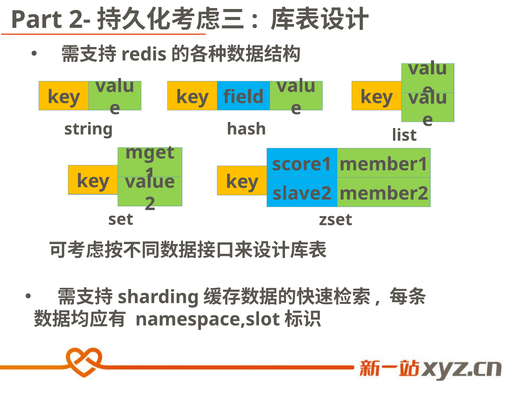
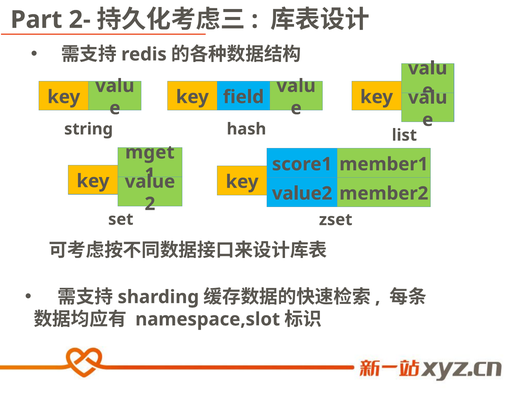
slave2: slave2 -> value2
